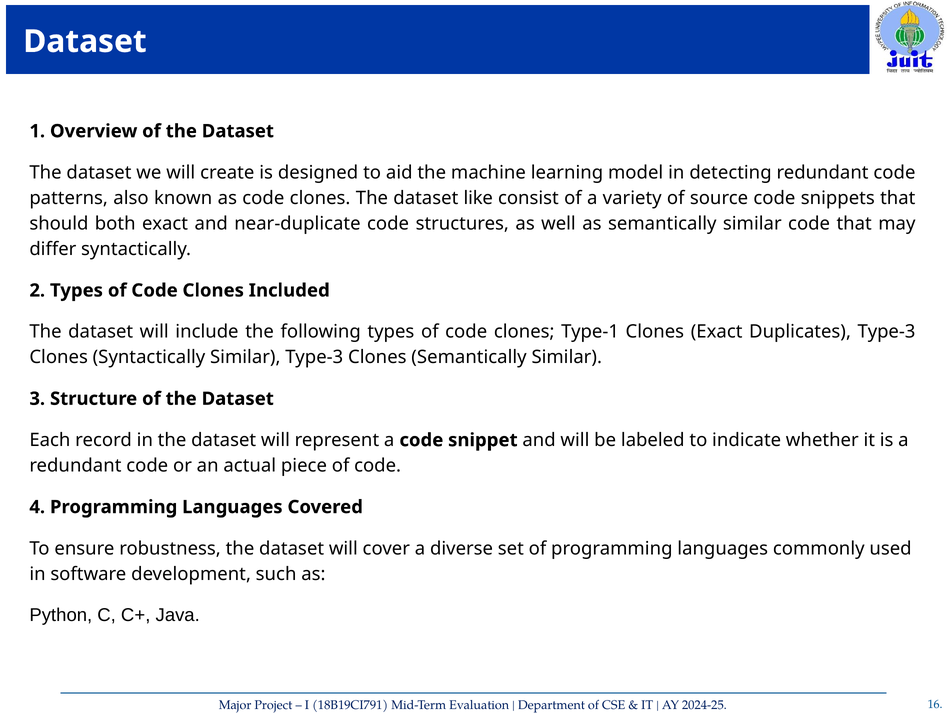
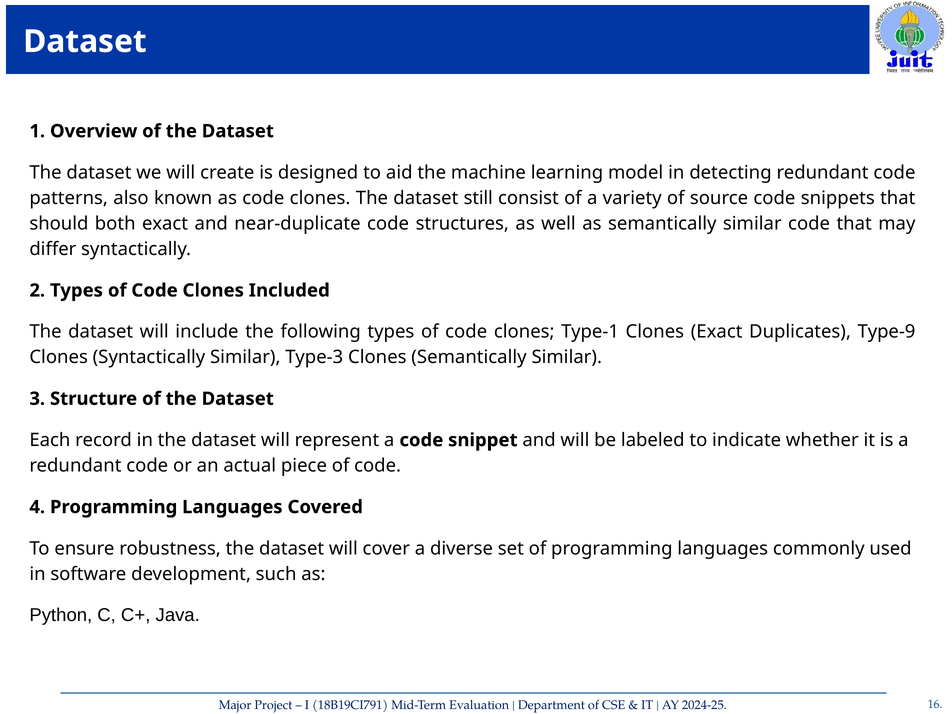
like: like -> still
Duplicates Type-3: Type-3 -> Type-9
